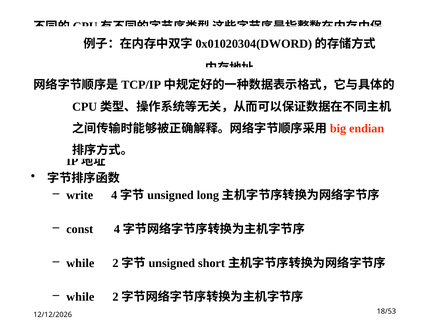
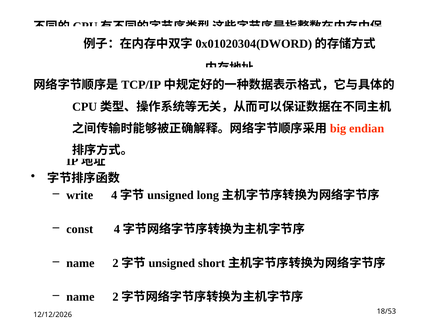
while at (80, 263): while -> name
while at (80, 297): while -> name
